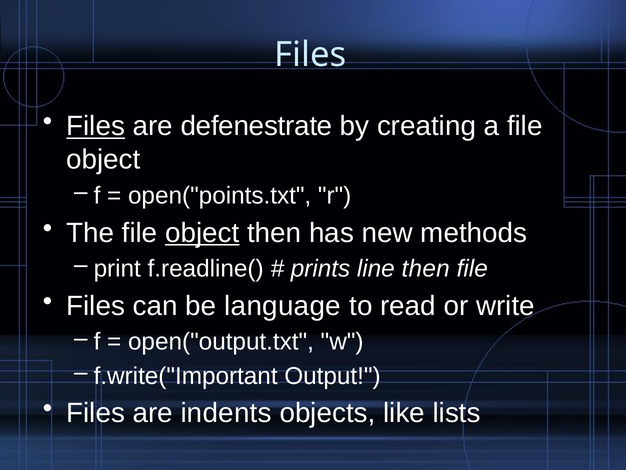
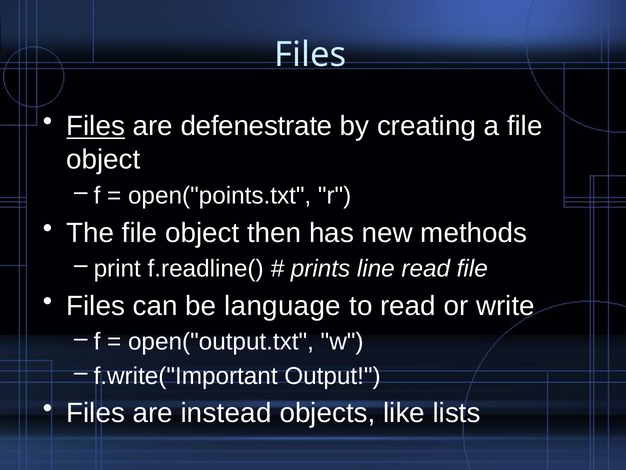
object at (202, 233) underline: present -> none
line then: then -> read
indents: indents -> instead
